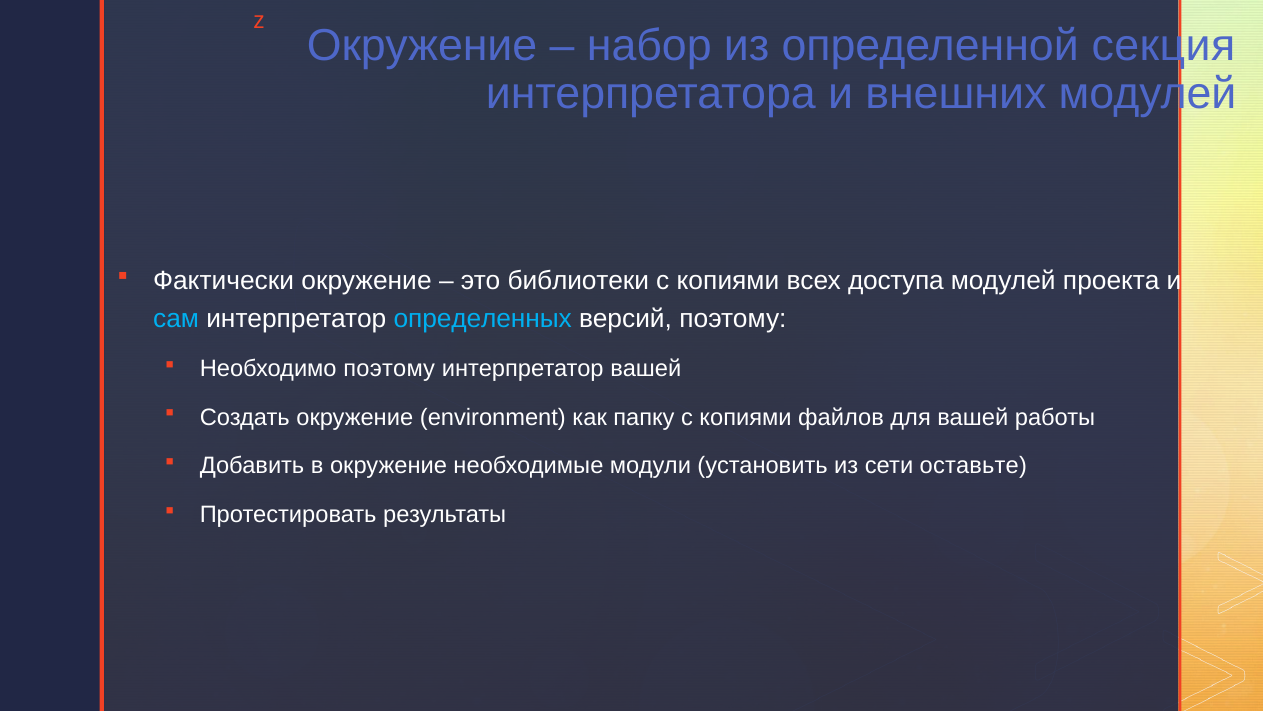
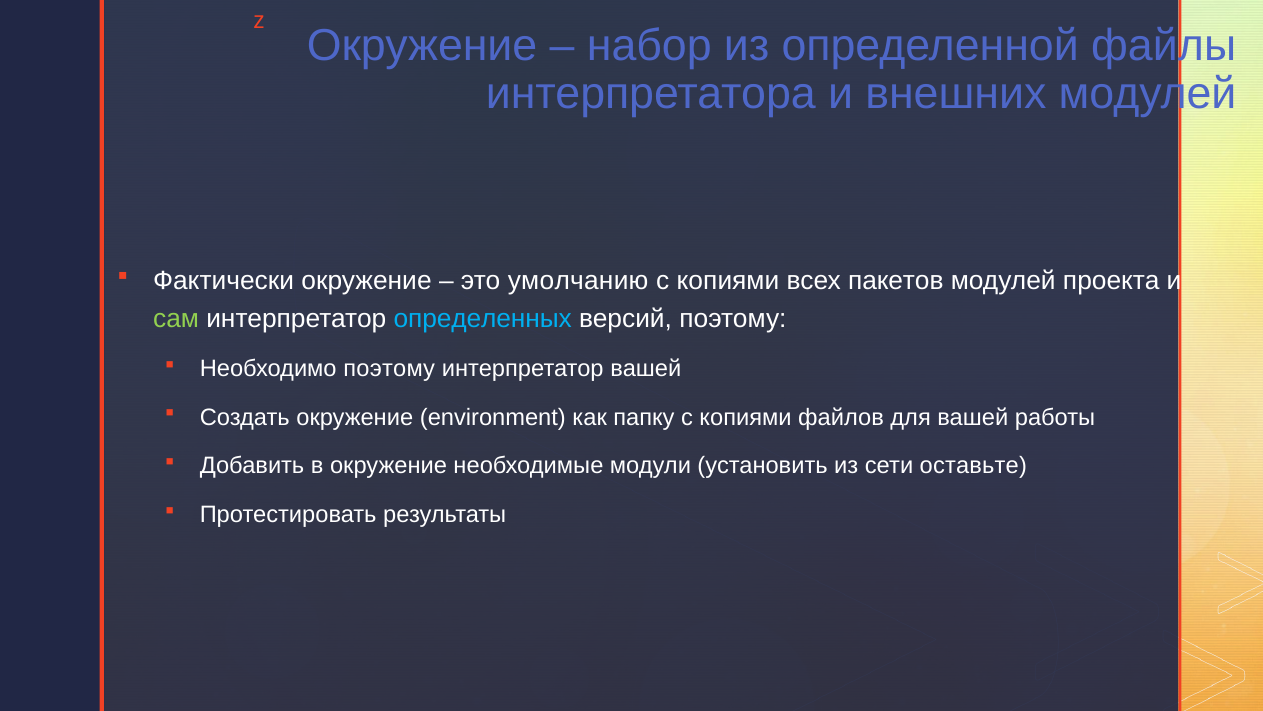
секция: секция -> файлы
библиотеки: библиотеки -> умолчанию
доступа: доступа -> пакетов
сам colour: light blue -> light green
